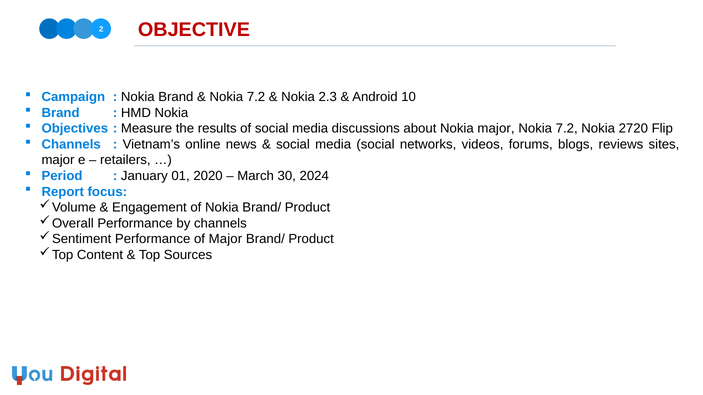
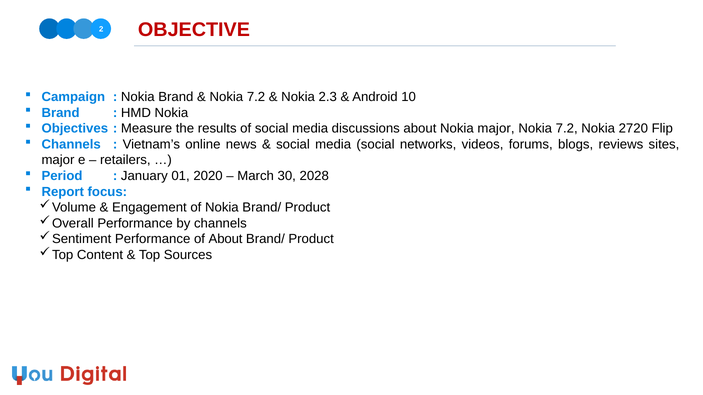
2024: 2024 -> 2028
of Major: Major -> About
